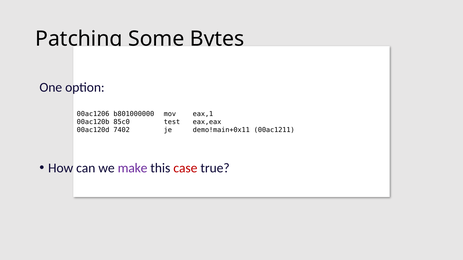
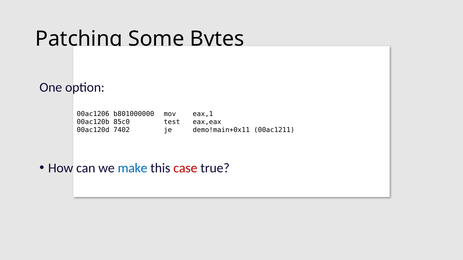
make colour: purple -> blue
